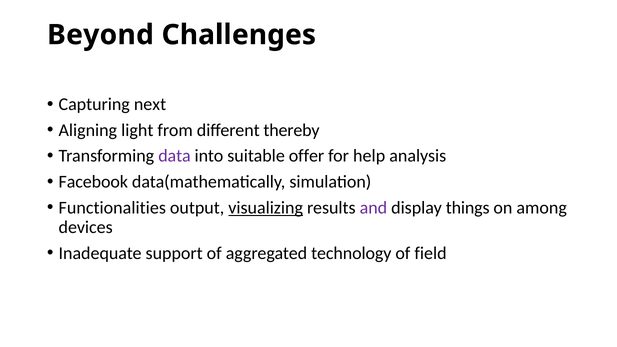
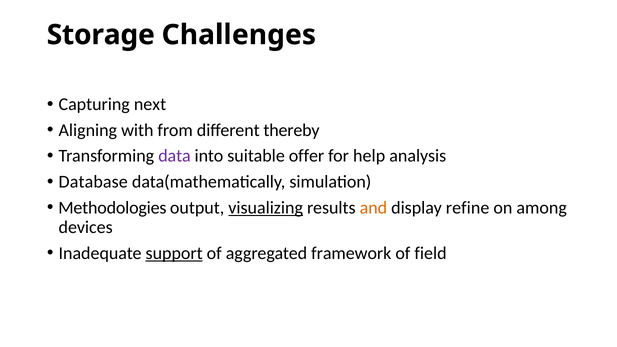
Beyond: Beyond -> Storage
light: light -> with
Facebook: Facebook -> Database
Functionalities: Functionalities -> Methodologies
and colour: purple -> orange
things: things -> refine
support underline: none -> present
technology: technology -> framework
